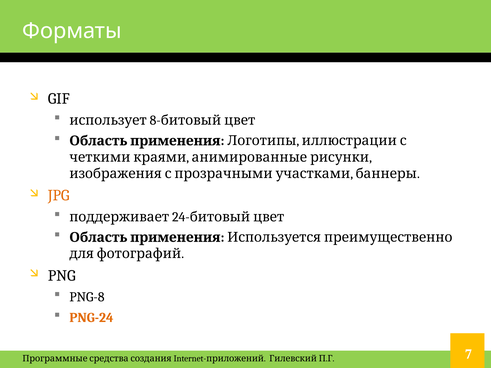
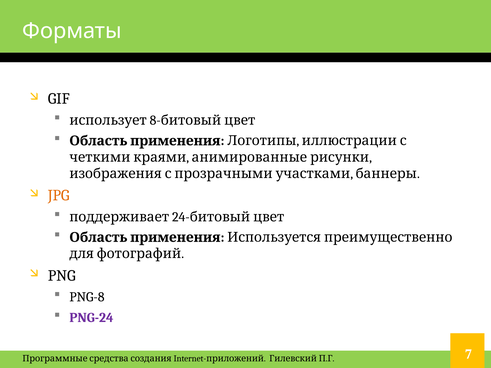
PNG-24 colour: orange -> purple
